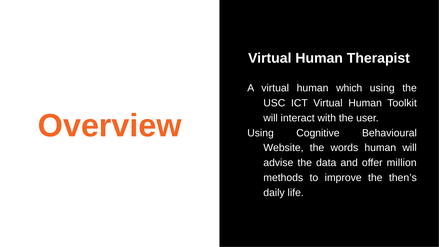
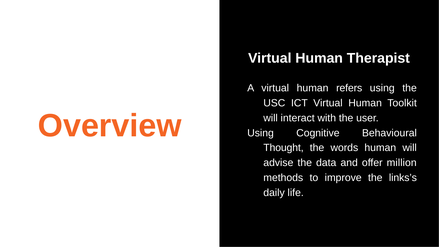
which: which -> refers
Website: Website -> Thought
then’s: then’s -> links’s
